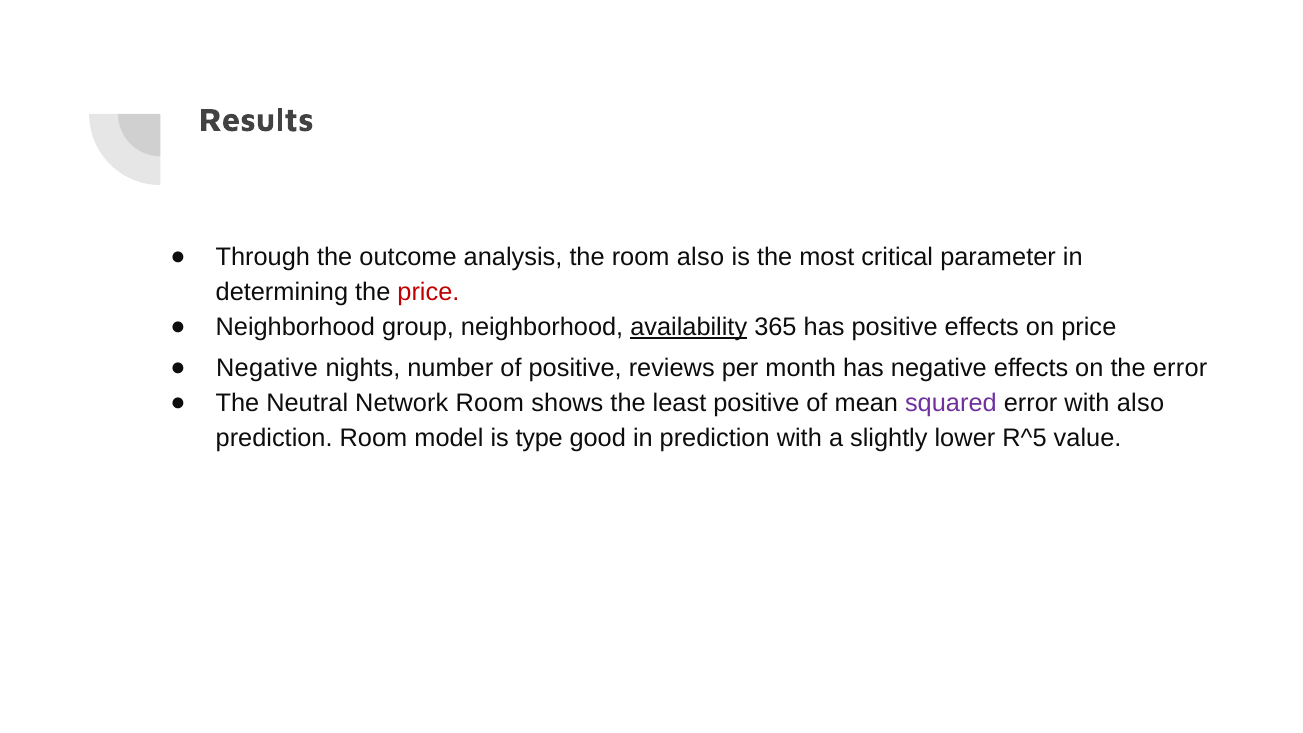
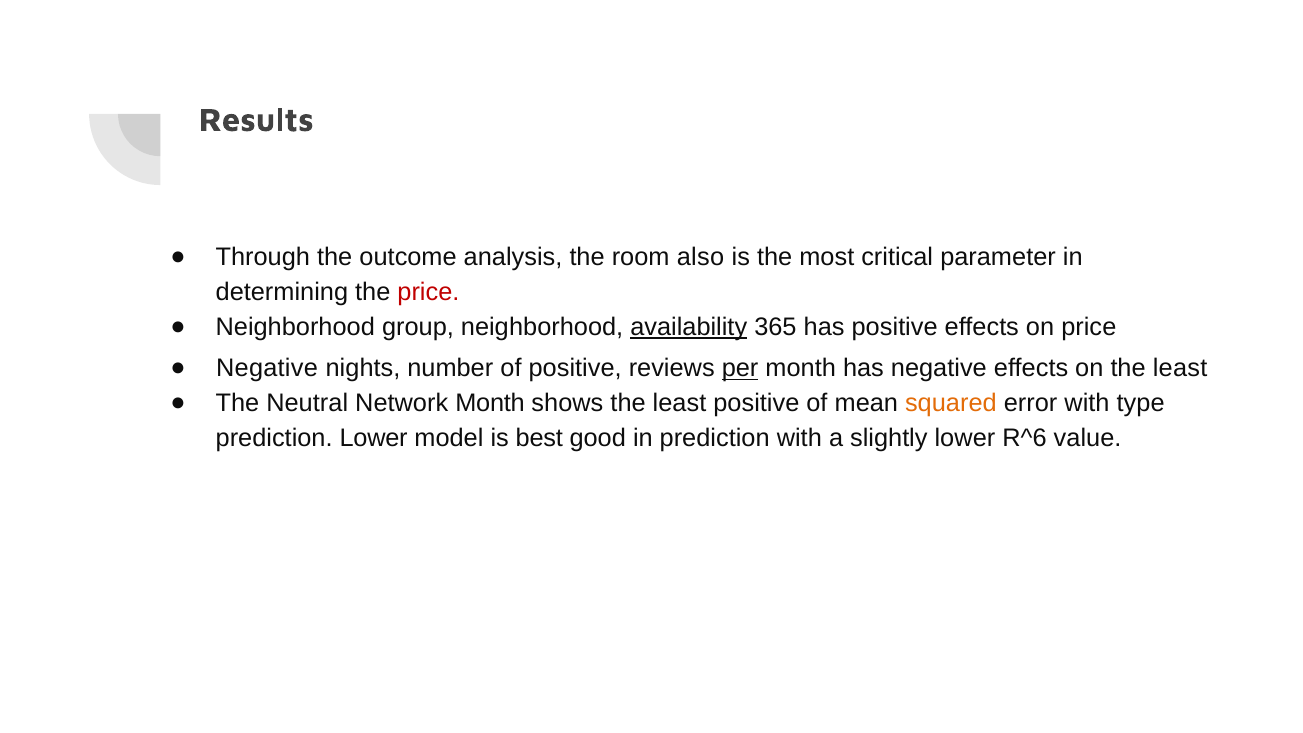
per underline: none -> present
on the error: error -> least
Network Room: Room -> Month
squared colour: purple -> orange
with also: also -> type
prediction Room: Room -> Lower
type: type -> best
R^5: R^5 -> R^6
